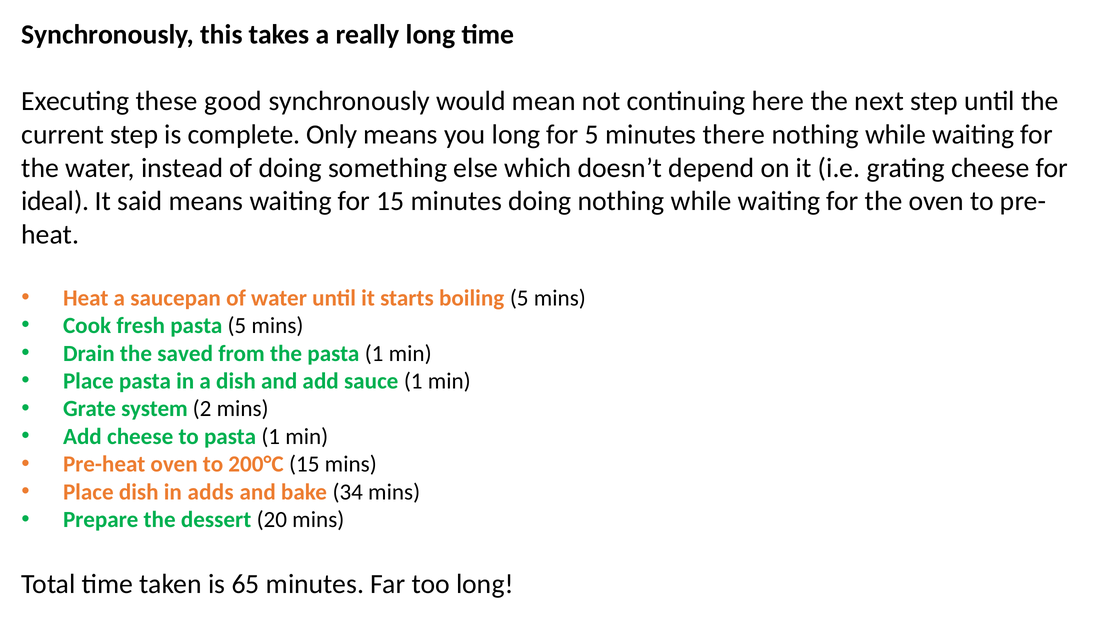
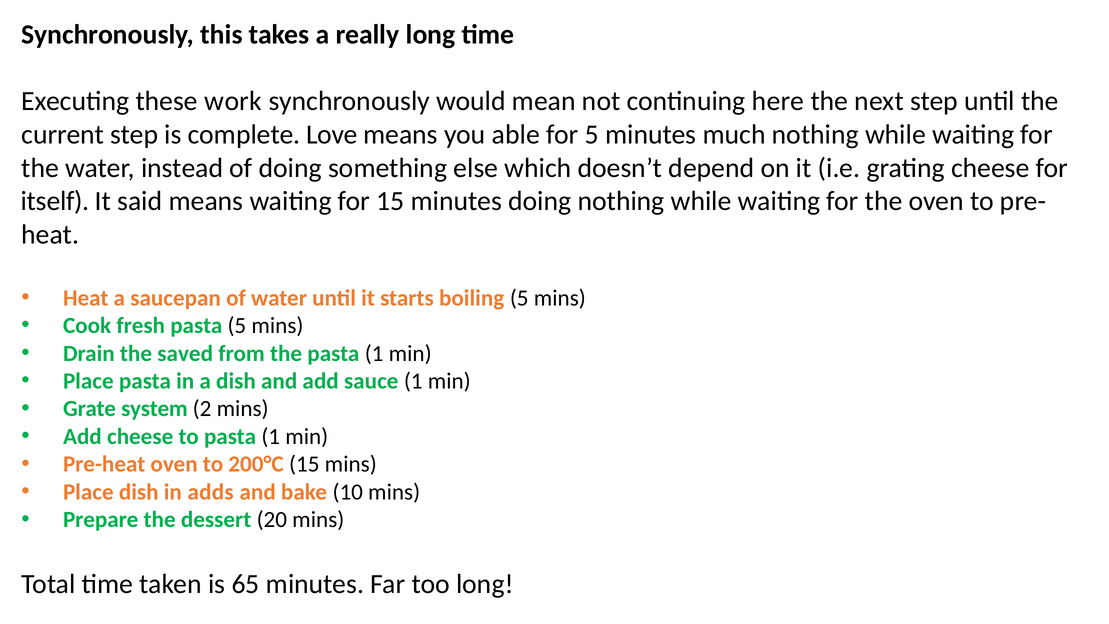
good: good -> work
Only: Only -> Love
you long: long -> able
there: there -> much
ideal: ideal -> itself
34: 34 -> 10
